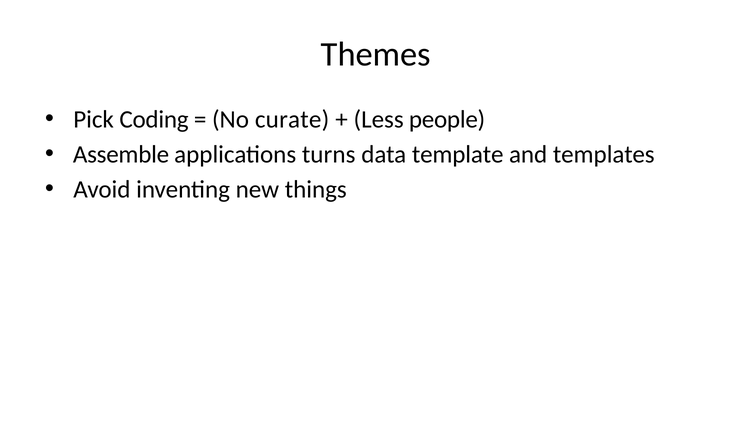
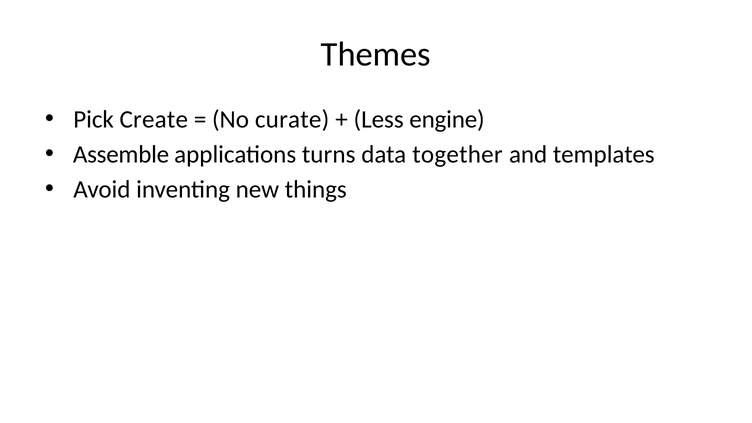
Coding: Coding -> Create
people: people -> engine
template: template -> together
